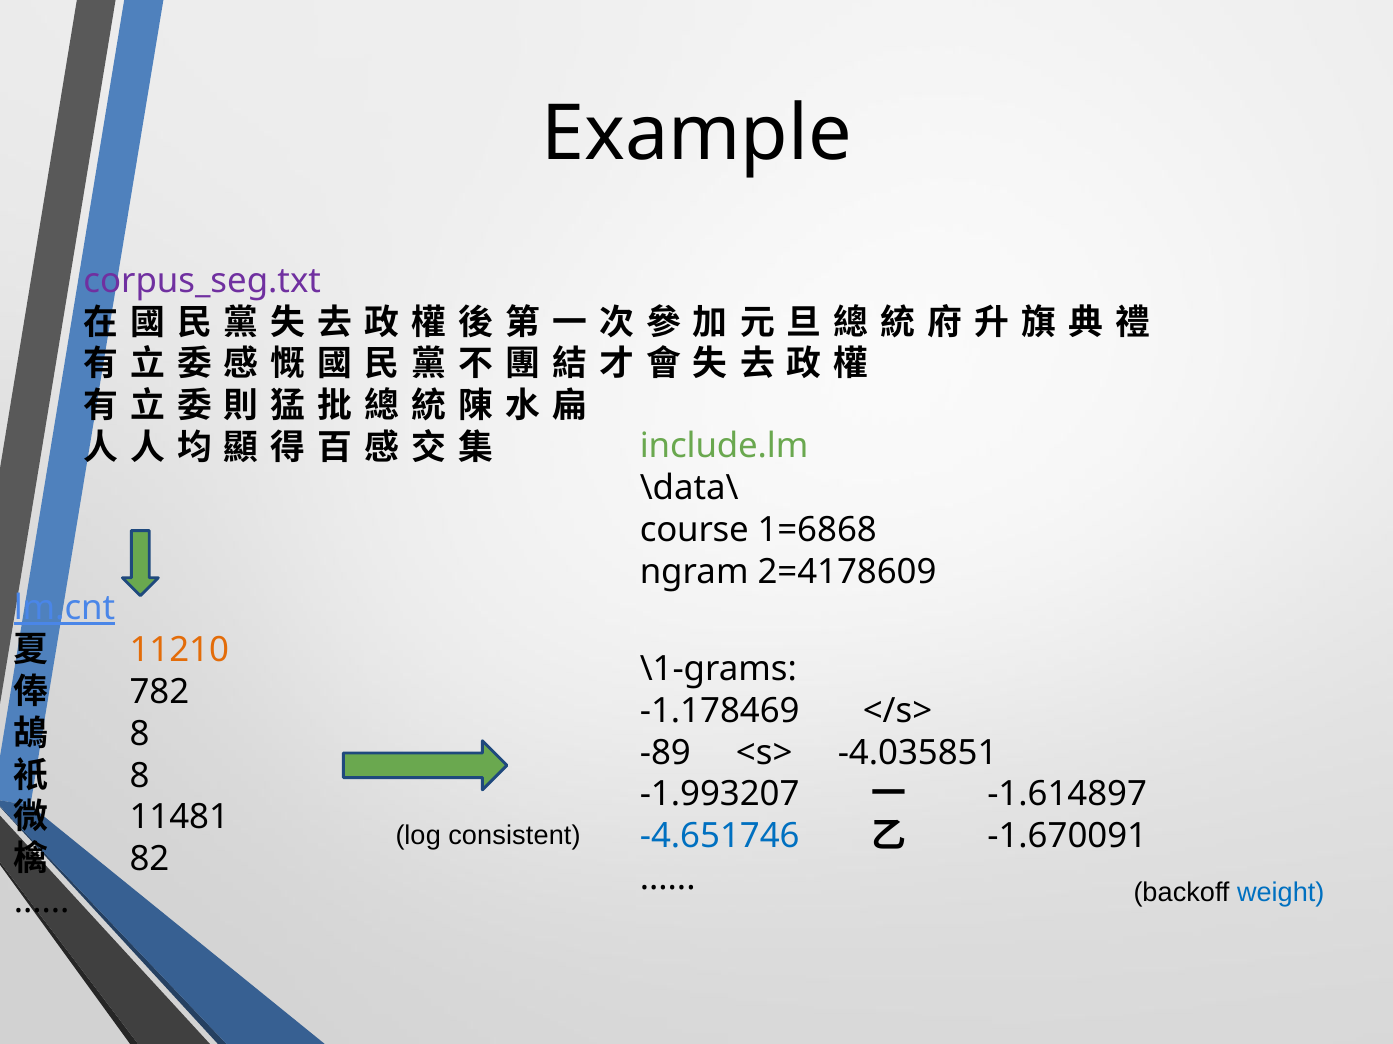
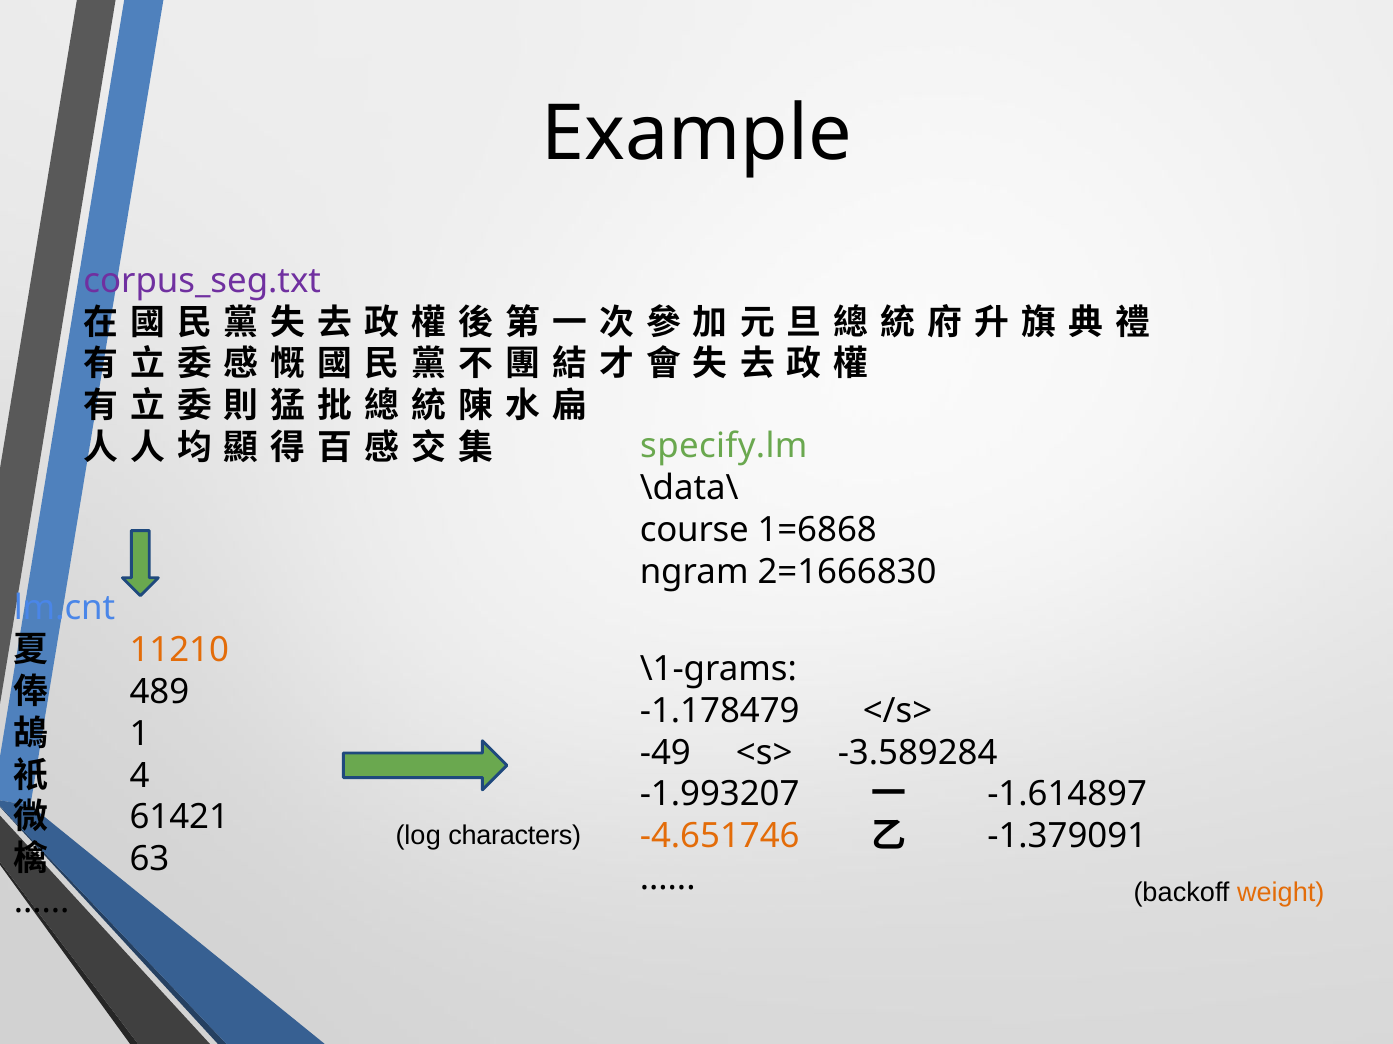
include.lm: include.lm -> specify.lm
2=4178609: 2=4178609 -> 2=1666830
lm.cnt underline: present -> none
782: 782 -> 489
-1.178469: -1.178469 -> -1.178479
8 at (140, 734): 8 -> 1
-89: -89 -> -49
-4.035851: -4.035851 -> -3.589284
8 at (140, 776): 8 -> 4
11481: 11481 -> 61421
consistent: consistent -> characters
-4.651746 colour: blue -> orange
-1.670091: -1.670091 -> -1.379091
82: 82 -> 63
weight colour: blue -> orange
